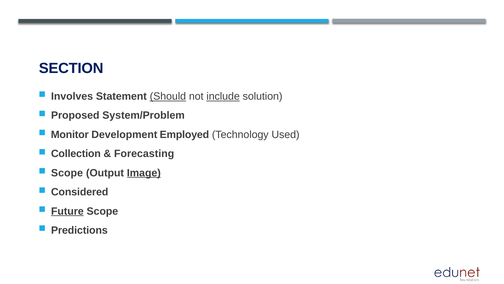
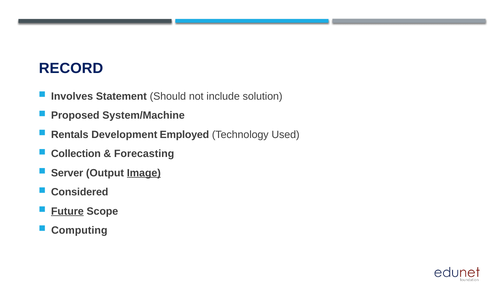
SECTION: SECTION -> RECORD
Should underline: present -> none
include underline: present -> none
System/Problem: System/Problem -> System/Machine
Monitor: Monitor -> Rentals
Scope at (67, 173): Scope -> Server
Predictions: Predictions -> Computing
